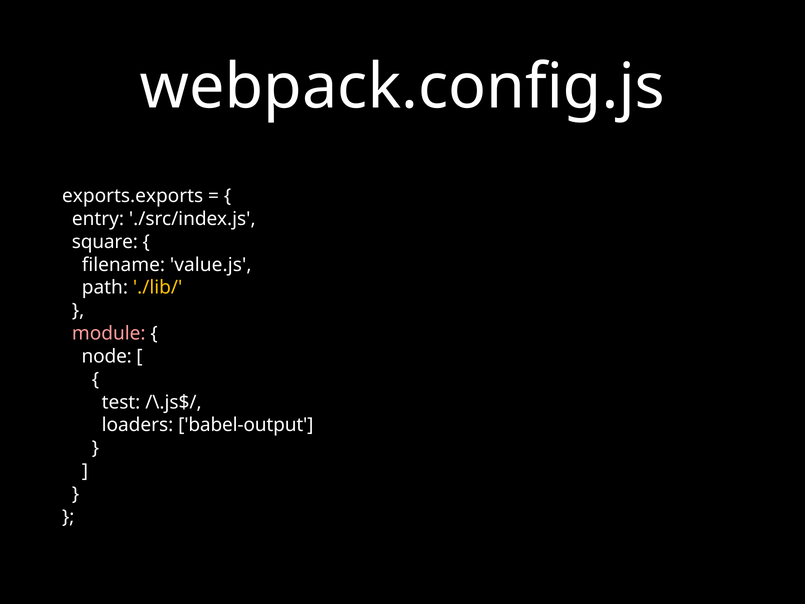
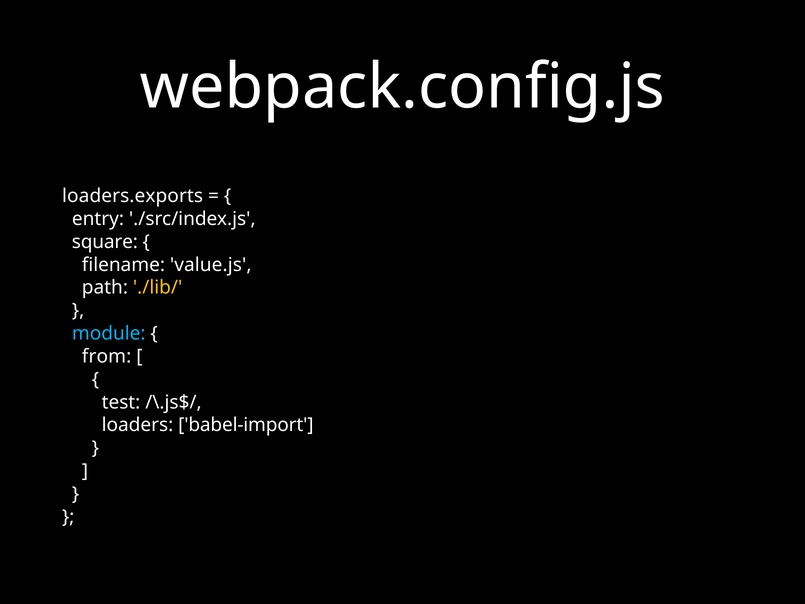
exports.exports: exports.exports -> loaders.exports
module colour: pink -> light blue
node: node -> from
babel-output: babel-output -> babel-import
